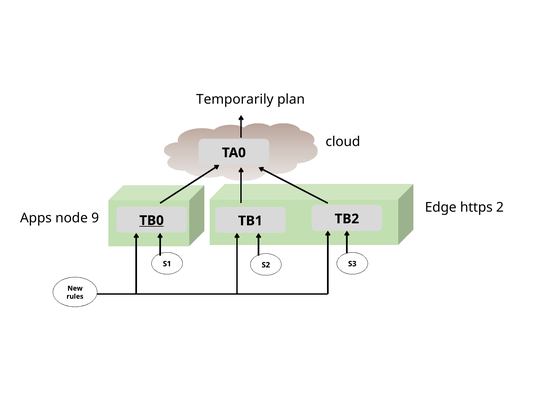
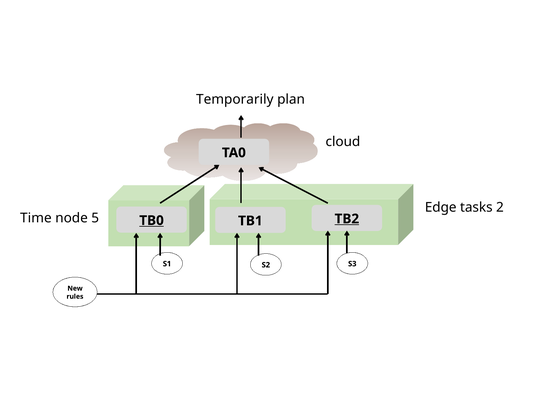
https: https -> tasks
Apps: Apps -> Time
9: 9 -> 5
TB2 underline: none -> present
